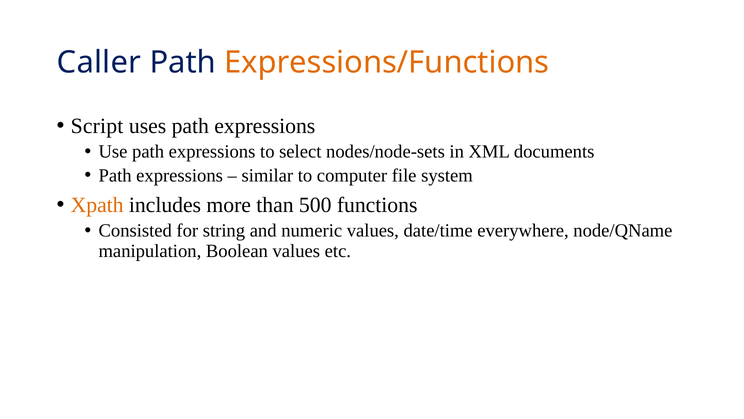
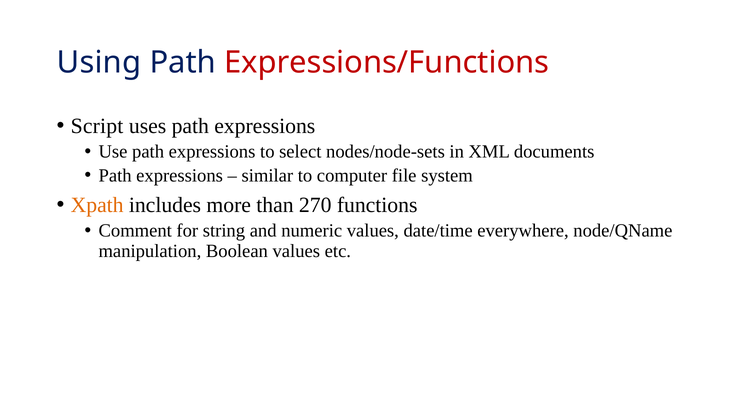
Caller: Caller -> Using
Expressions/Functions colour: orange -> red
500: 500 -> 270
Consisted: Consisted -> Comment
